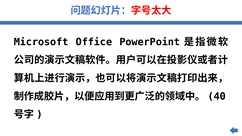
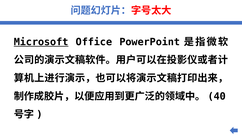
Microsoft underline: none -> present
